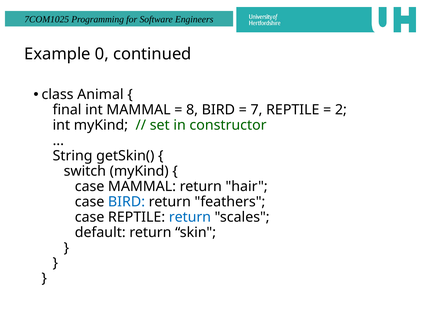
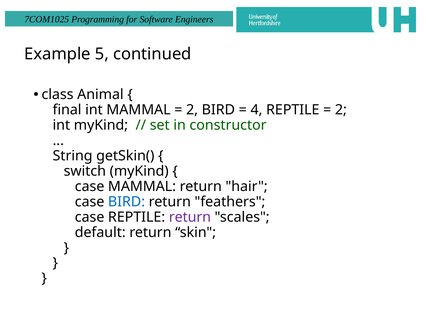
0: 0 -> 5
8 at (192, 110): 8 -> 2
7: 7 -> 4
return at (190, 217) colour: blue -> purple
